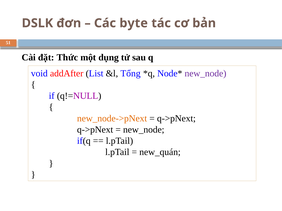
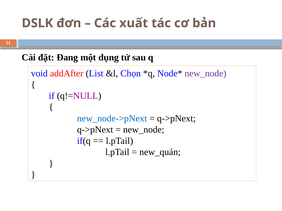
byte: byte -> xuất
Thức: Thức -> Đang
Tổng: Tổng -> Chọn
new_node->pNext colour: orange -> blue
